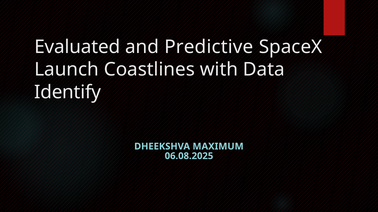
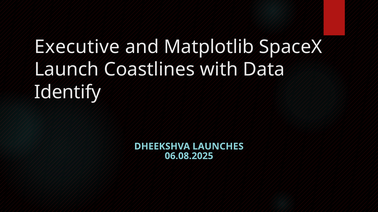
Evaluated: Evaluated -> Executive
Predictive: Predictive -> Matplotlib
MAXIMUM: MAXIMUM -> LAUNCHES
